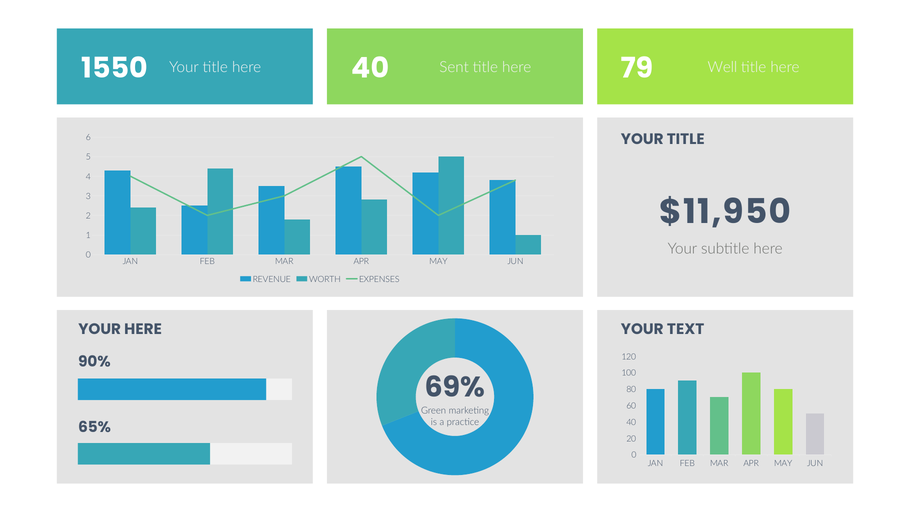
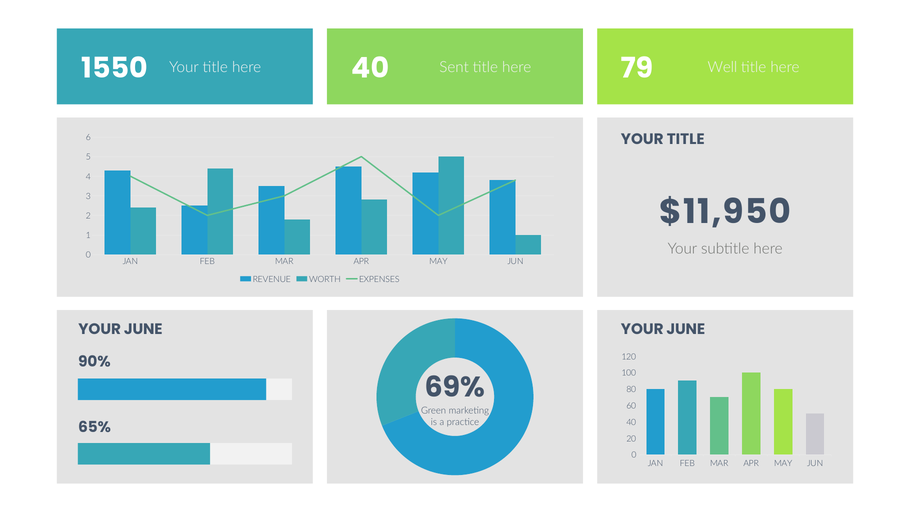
HERE at (143, 329): HERE -> JUNE
TEXT at (686, 329): TEXT -> JUNE
